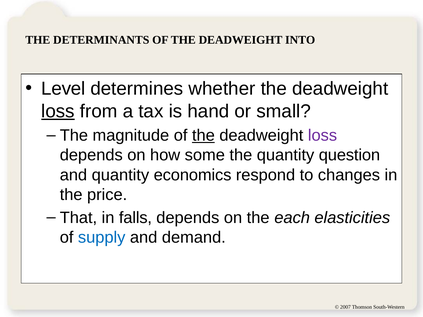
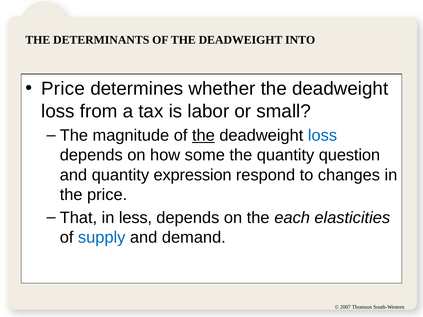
Level at (63, 89): Level -> Price
loss at (58, 111) underline: present -> none
hand: hand -> labor
loss at (322, 136) colour: purple -> blue
economics: economics -> expression
falls: falls -> less
